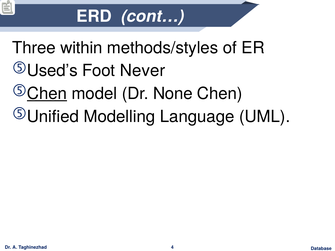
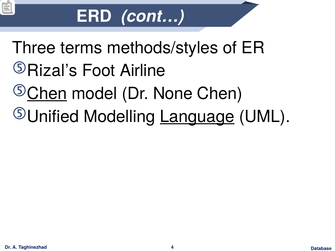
within: within -> terms
Used’s: Used’s -> Rizal’s
Never: Never -> Airline
Language underline: none -> present
